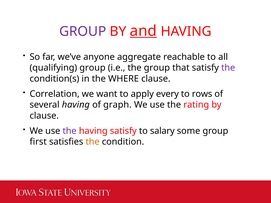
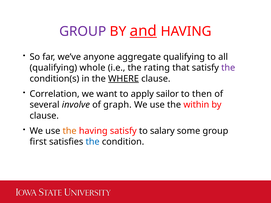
aggregate reachable: reachable -> qualifying
qualifying group: group -> whole
the group: group -> rating
WHERE underline: none -> present
every: every -> sailor
rows: rows -> then
several having: having -> involve
rating: rating -> within
the at (70, 131) colour: purple -> orange
the at (93, 142) colour: orange -> blue
